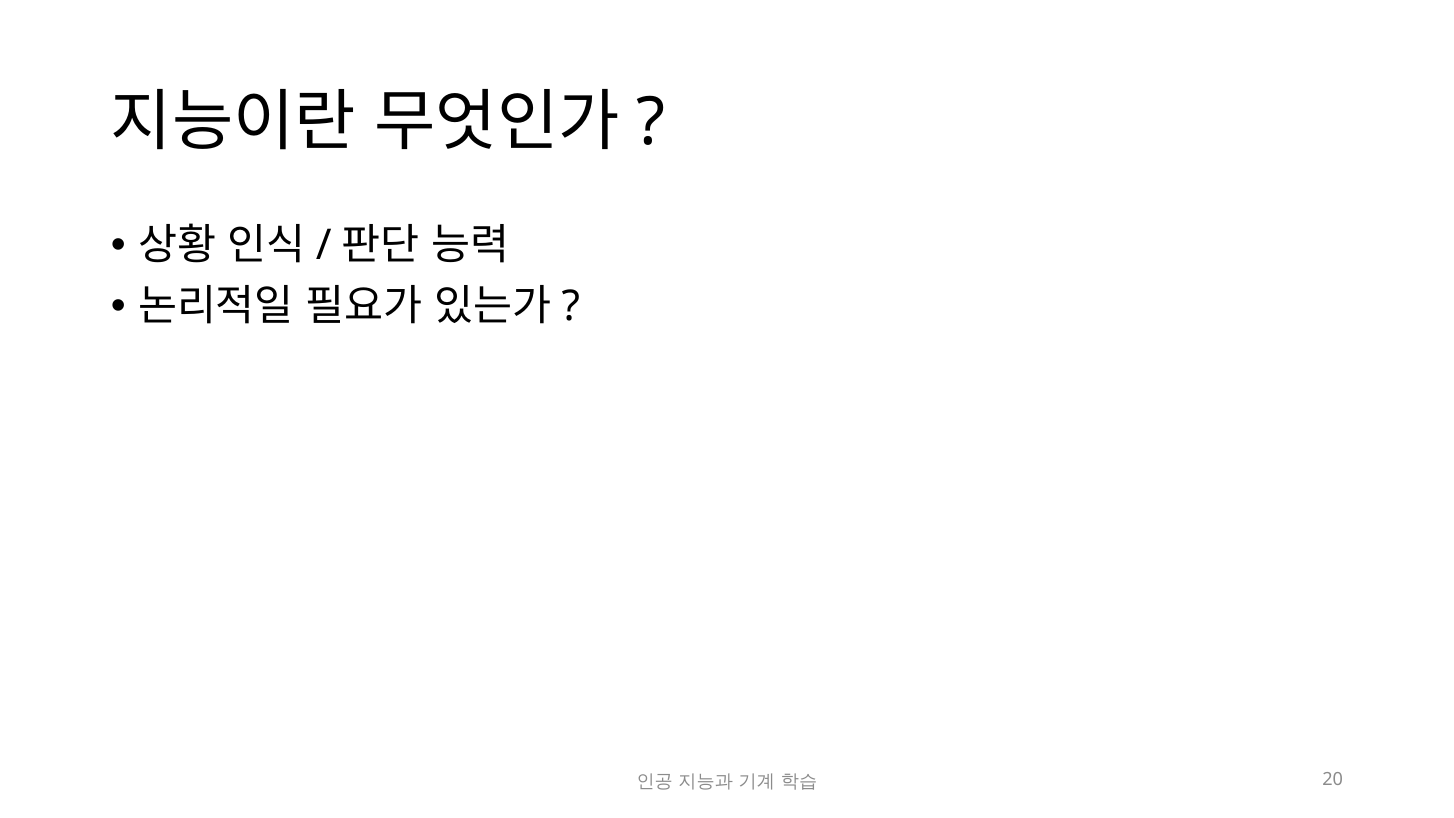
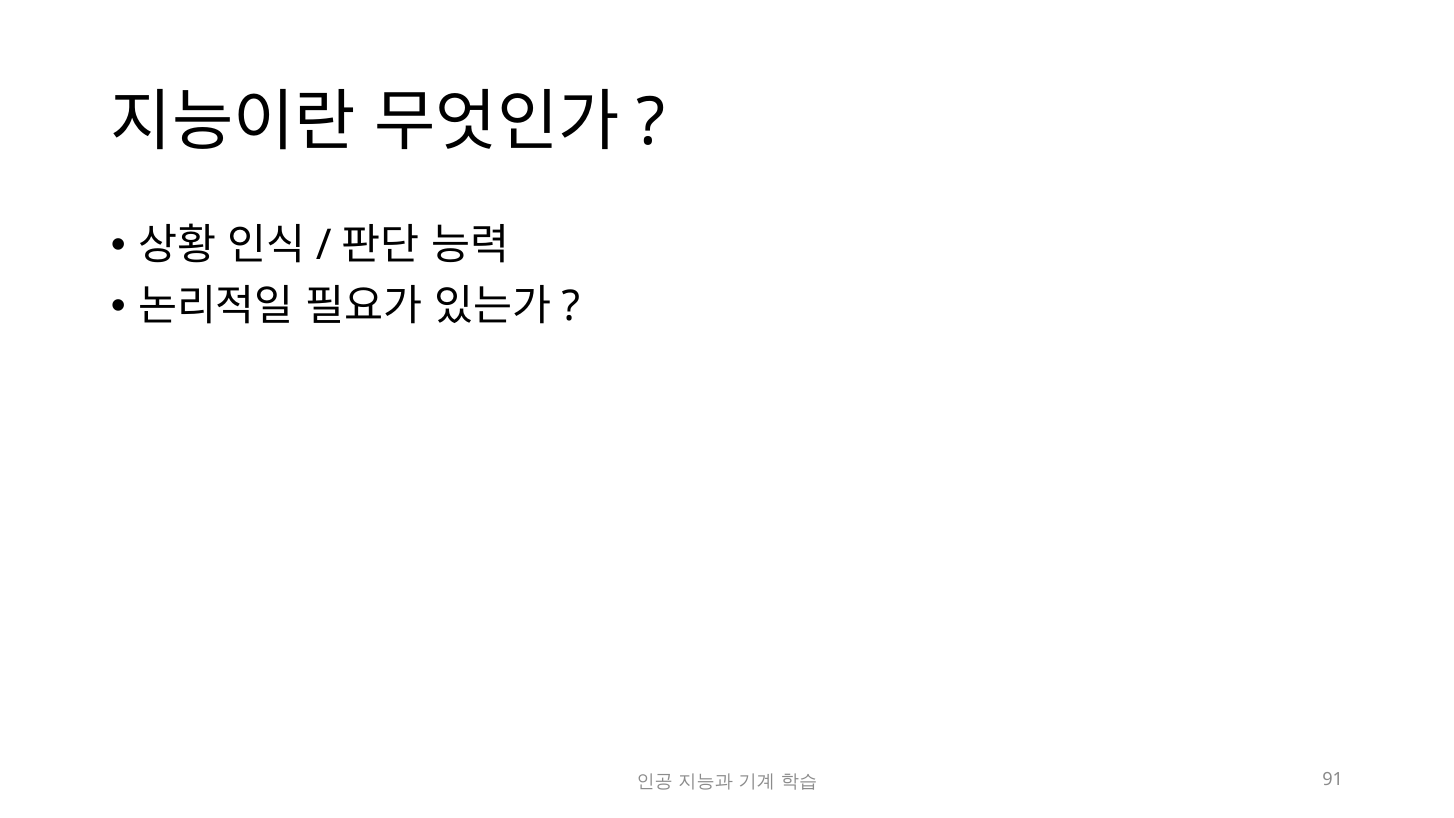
20: 20 -> 91
